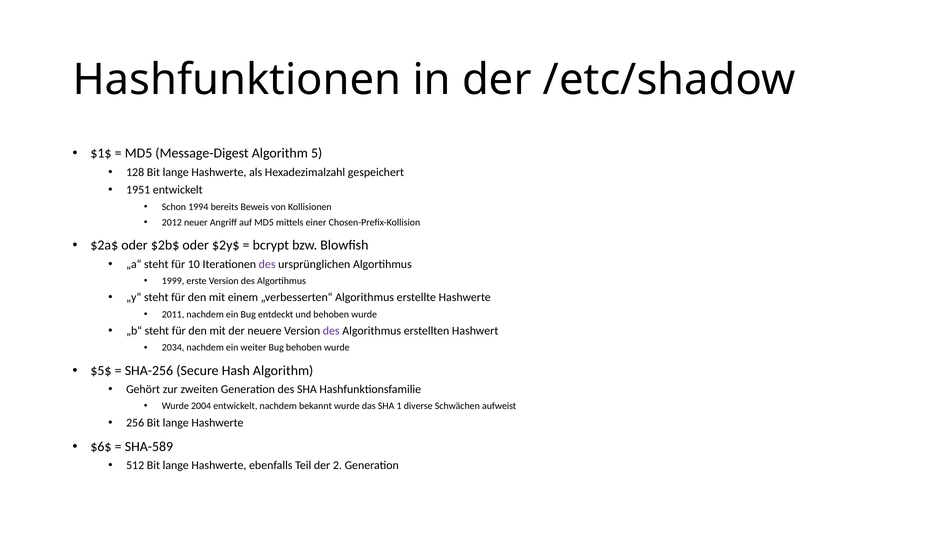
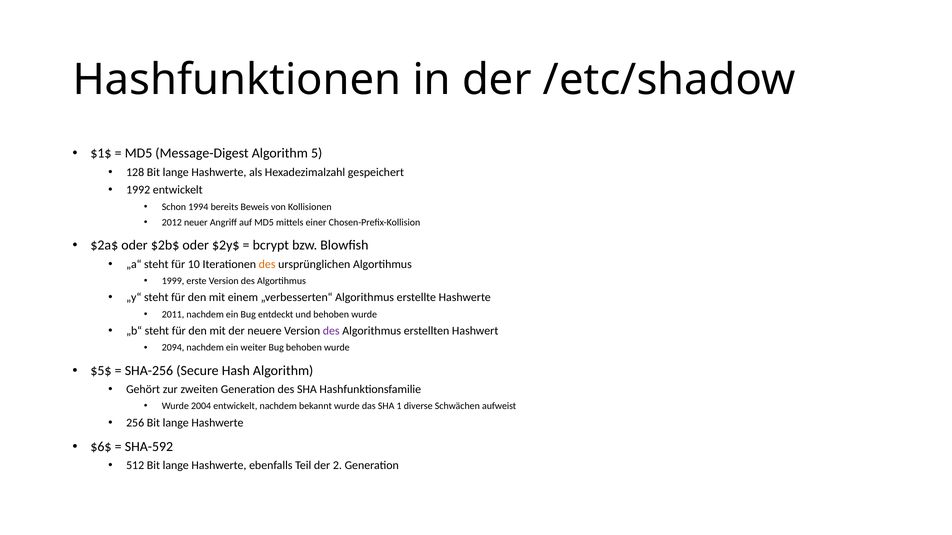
1951: 1951 -> 1992
des at (267, 264) colour: purple -> orange
2034: 2034 -> 2094
SHA-589: SHA-589 -> SHA-592
